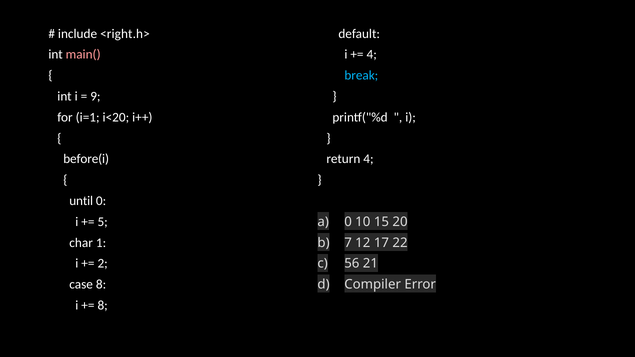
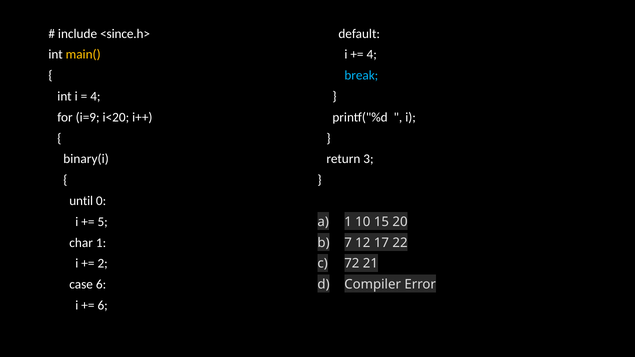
<right.h>: <right.h> -> <since.h>
main( colour: pink -> yellow
9 at (95, 96): 9 -> 4
i=1: i=1 -> i=9
before(i: before(i -> binary(i
return 4: 4 -> 3
0 at (348, 222): 0 -> 1
56: 56 -> 72
case 8: 8 -> 6
8 at (103, 306): 8 -> 6
